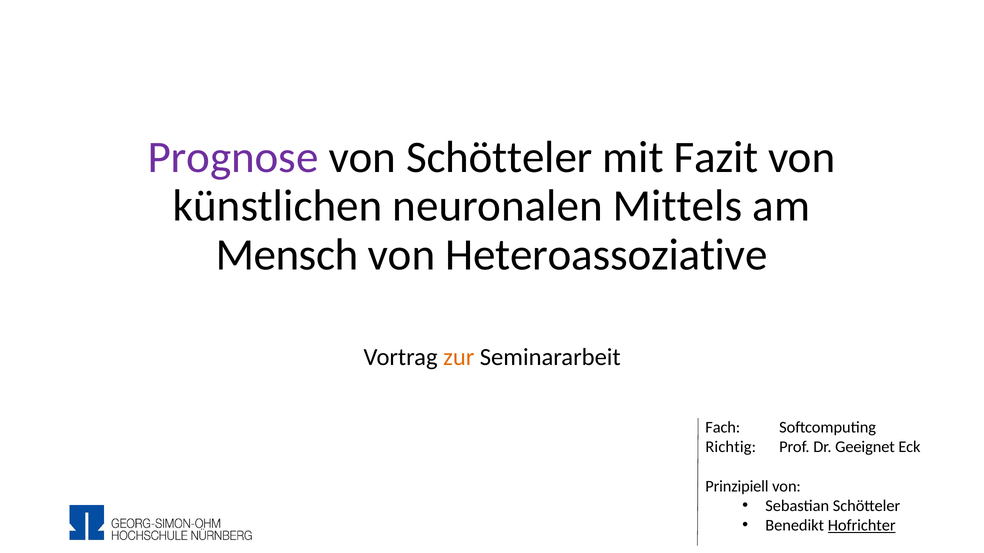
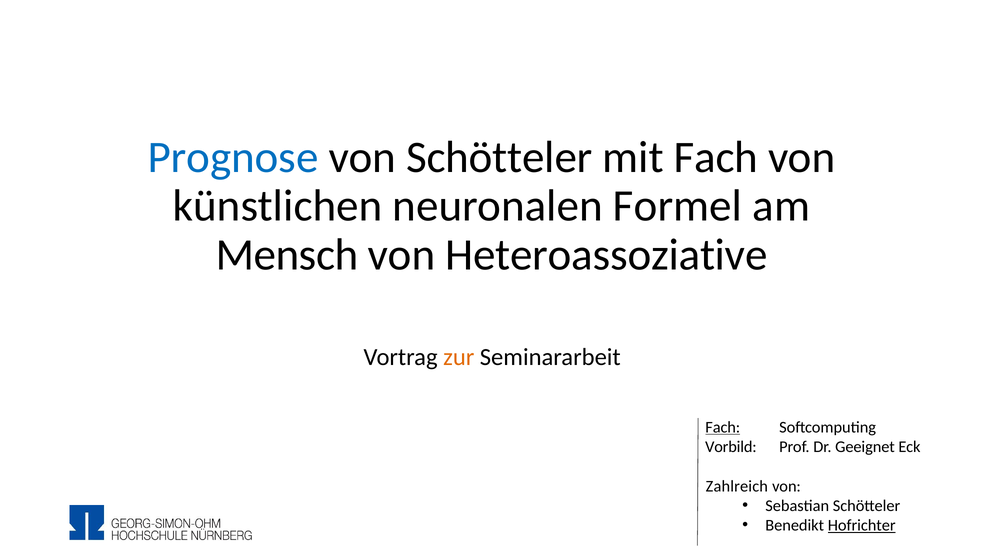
Prognose colour: purple -> blue
mit Fazit: Fazit -> Fach
Mittels: Mittels -> Formel
Fach at (723, 428) underline: none -> present
Richtig: Richtig -> Vorbild
Prinzipiell: Prinzipiell -> Zahlreich
